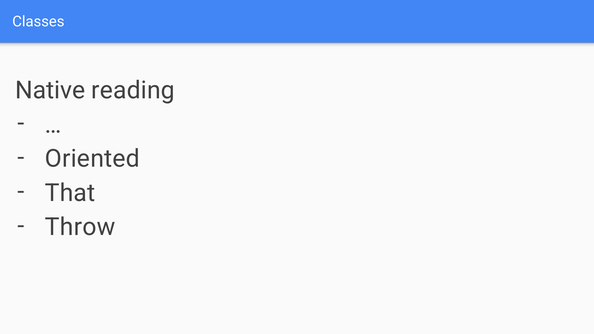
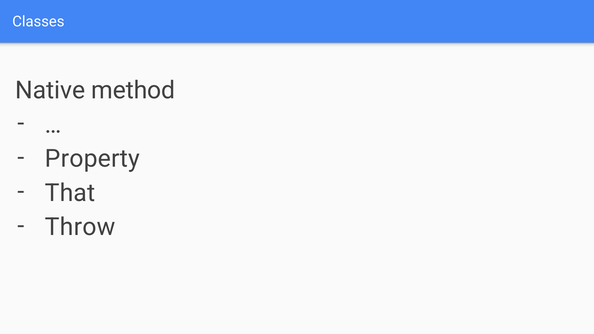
reading: reading -> method
Oriented: Oriented -> Property
